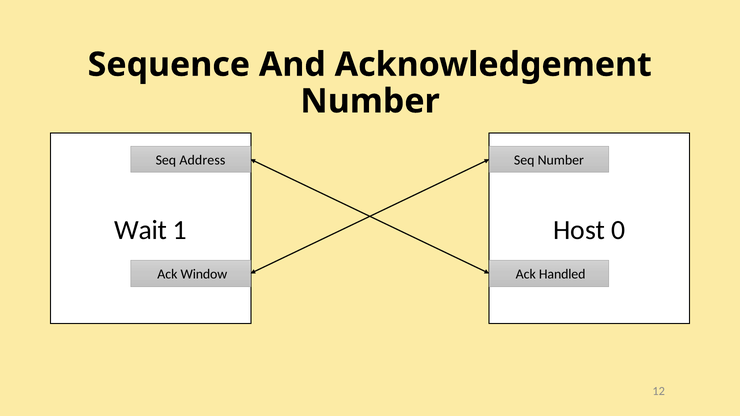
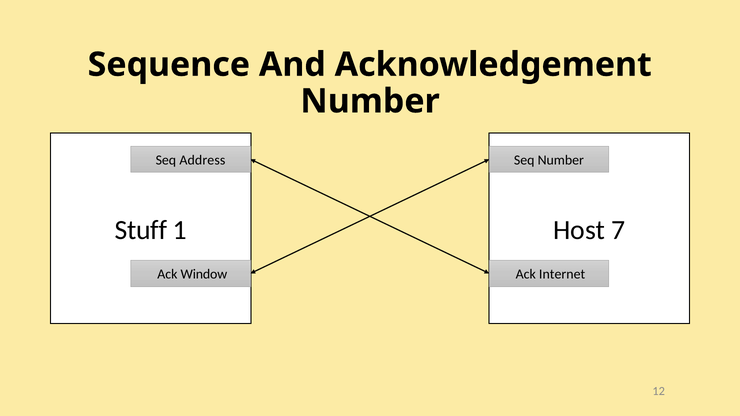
Wait: Wait -> Stuff
0: 0 -> 7
Handled: Handled -> Internet
